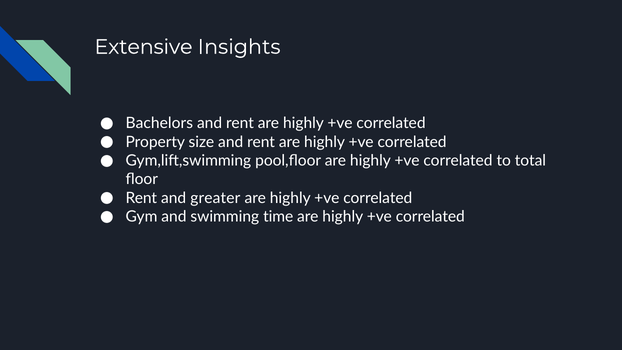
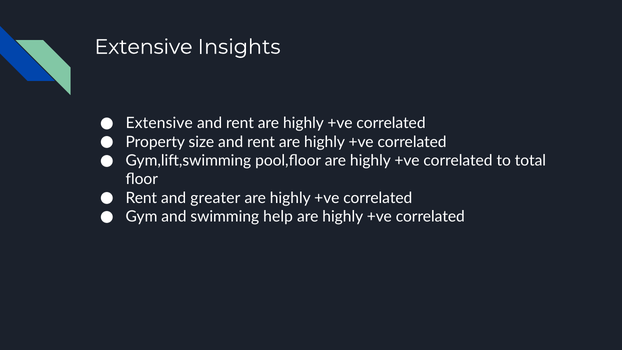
Bachelors at (159, 123): Bachelors -> Extensive
time: time -> help
